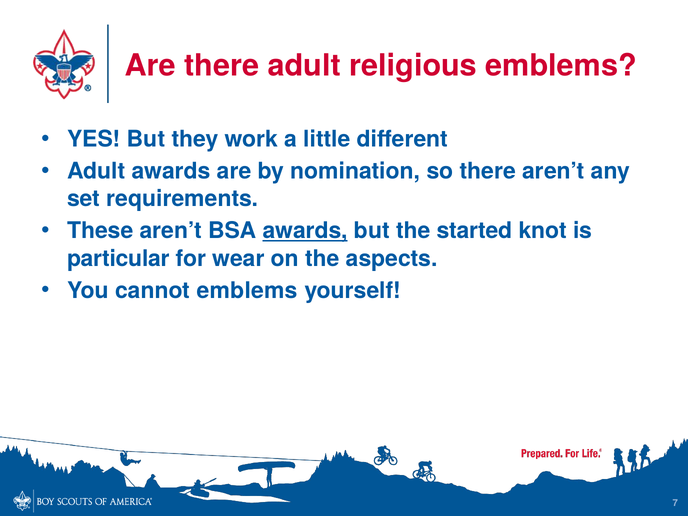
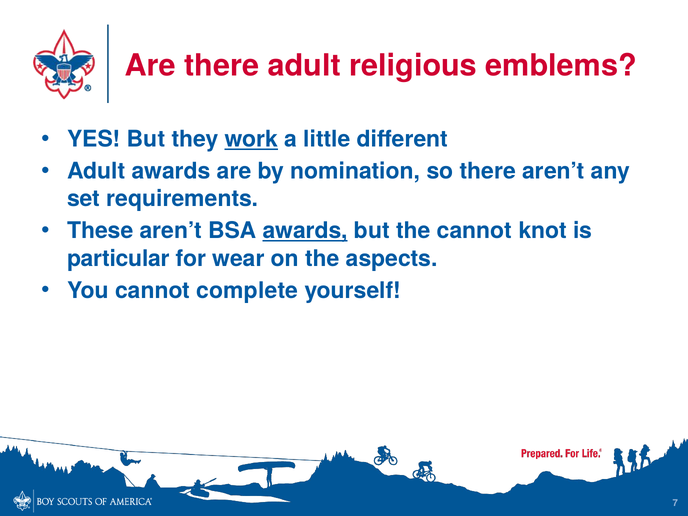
work underline: none -> present
the started: started -> cannot
cannot emblems: emblems -> complete
